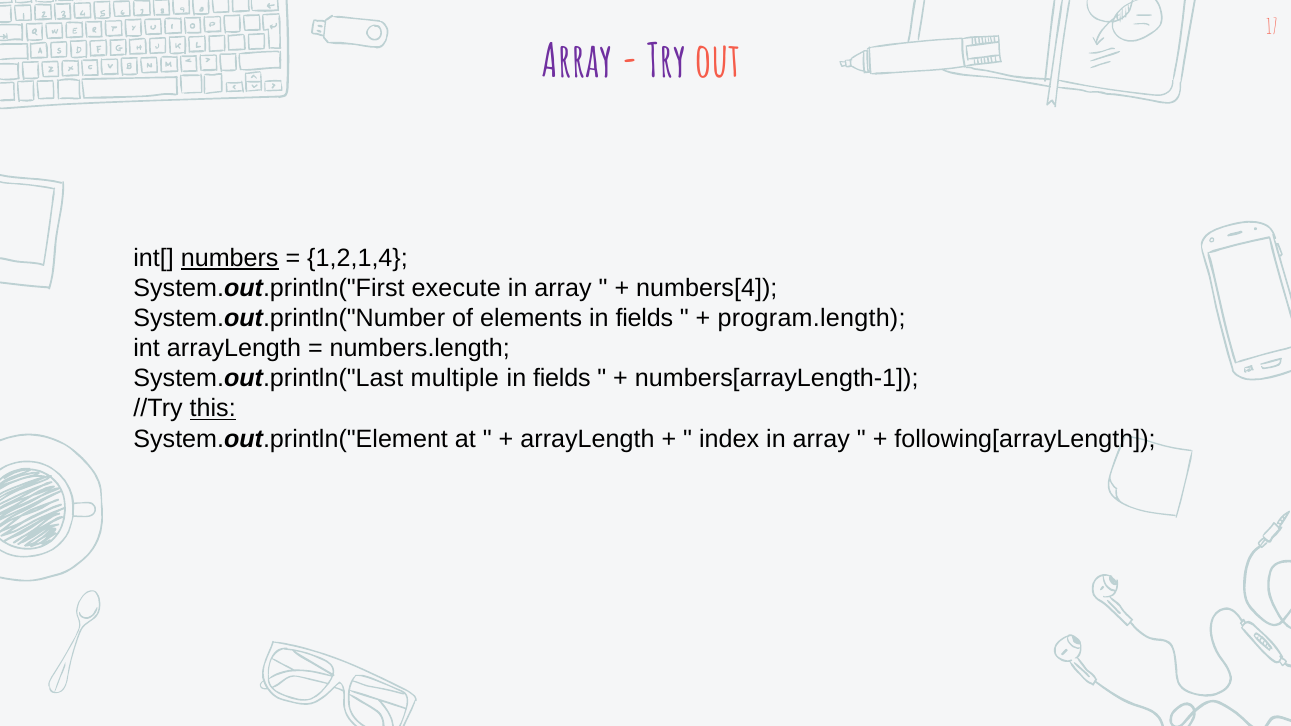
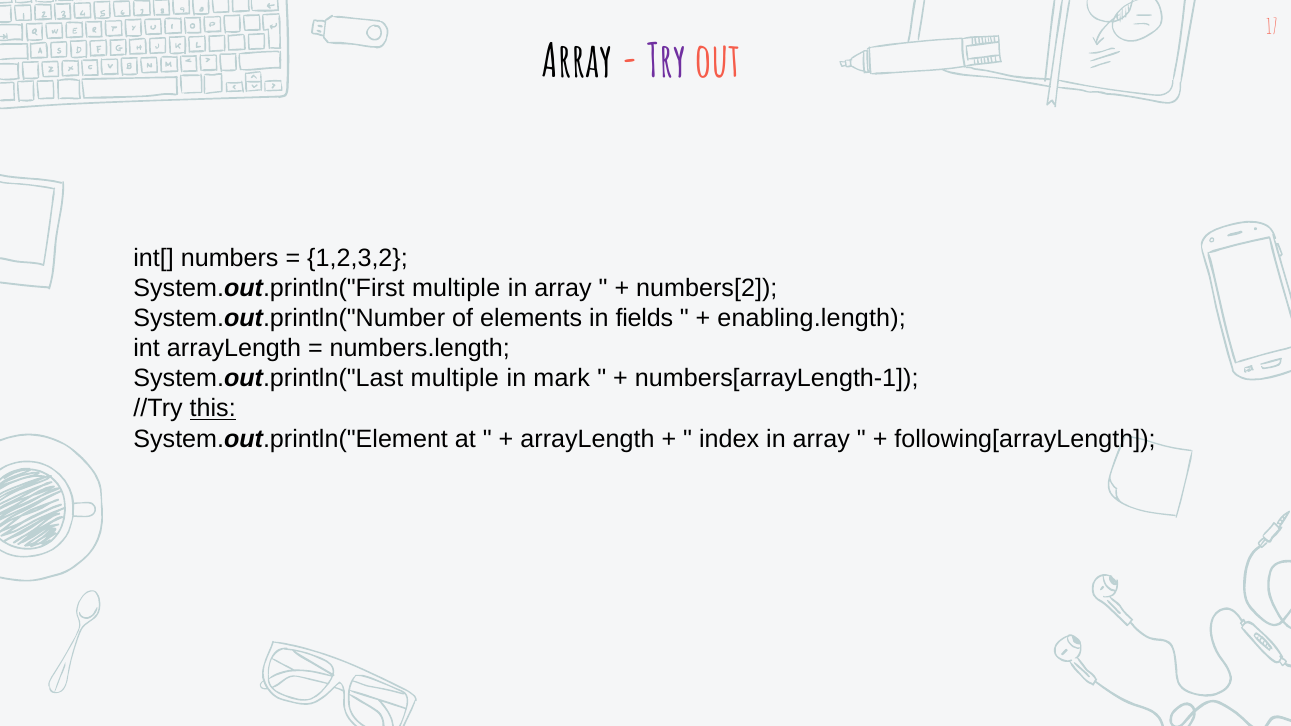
Array at (577, 62) colour: purple -> black
numbers underline: present -> none
1,2,1,4: 1,2,1,4 -> 1,2,3,2
System.out.println("First execute: execute -> multiple
numbers[4: numbers[4 -> numbers[2
program.length: program.length -> enabling.length
fields at (562, 379): fields -> mark
